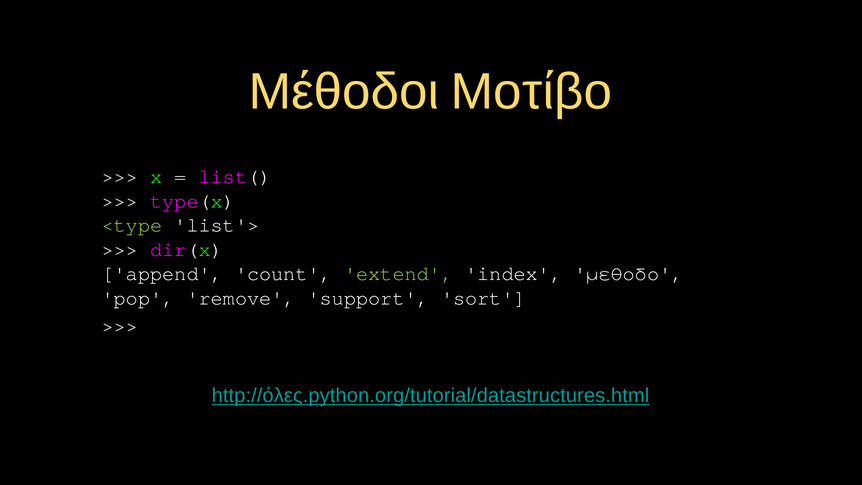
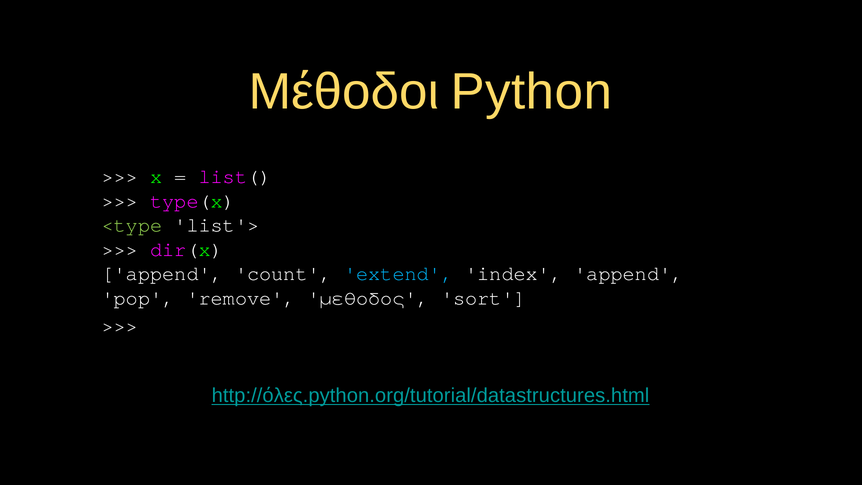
Μοτίβο: Μοτίβο -> Python
extend colour: light green -> light blue
index μέθοδο: μέθοδο -> append
support: support -> μέθοδος
